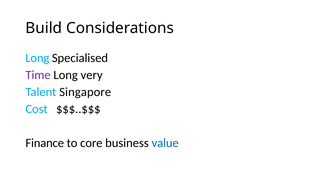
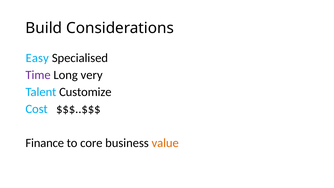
Long at (37, 58): Long -> Easy
Singapore: Singapore -> Customize
value colour: blue -> orange
